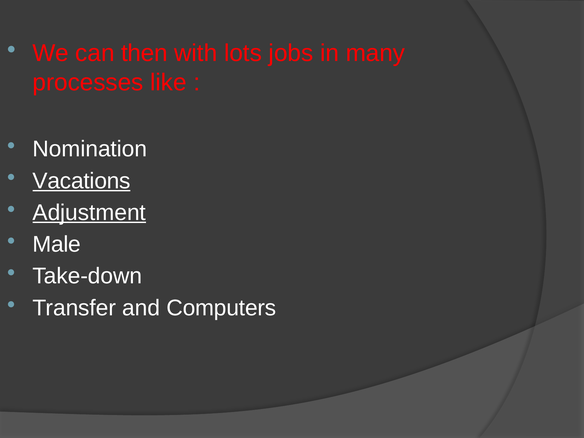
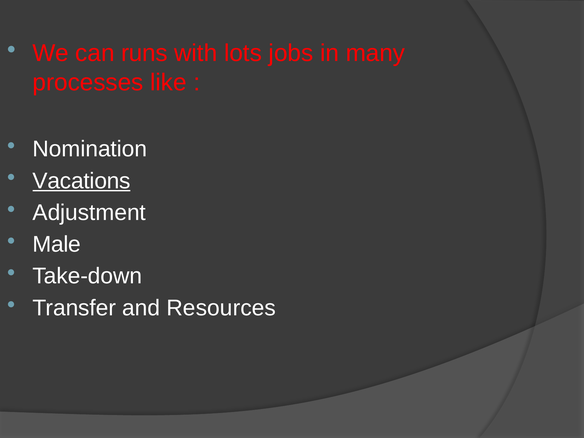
then: then -> runs
Adjustment underline: present -> none
Computers: Computers -> Resources
